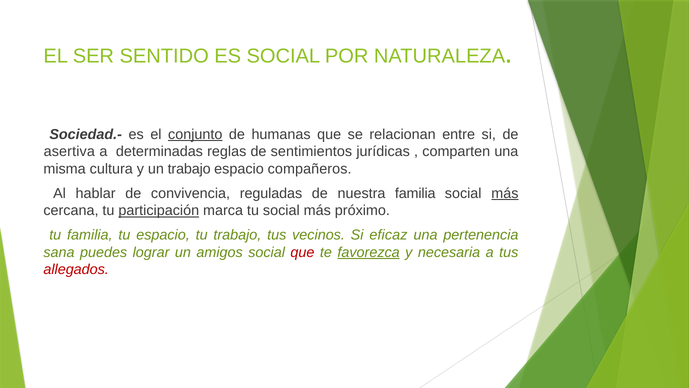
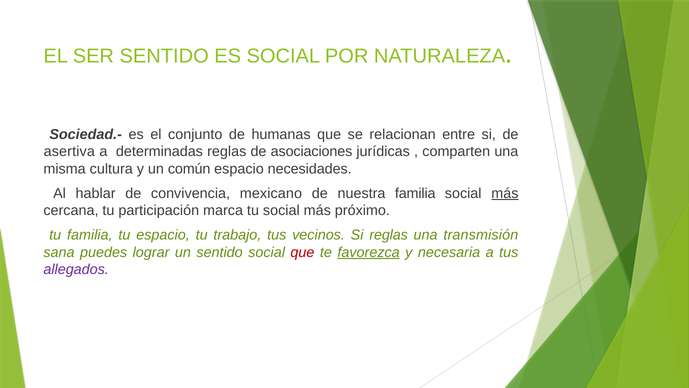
conjunto underline: present -> none
sentimientos: sentimientos -> asociaciones
un trabajo: trabajo -> común
compañeros: compañeros -> necesidades
reguladas: reguladas -> mexicano
participación underline: present -> none
Si eficaz: eficaz -> reglas
pertenencia: pertenencia -> transmisión
un amigos: amigos -> sentido
allegados colour: red -> purple
